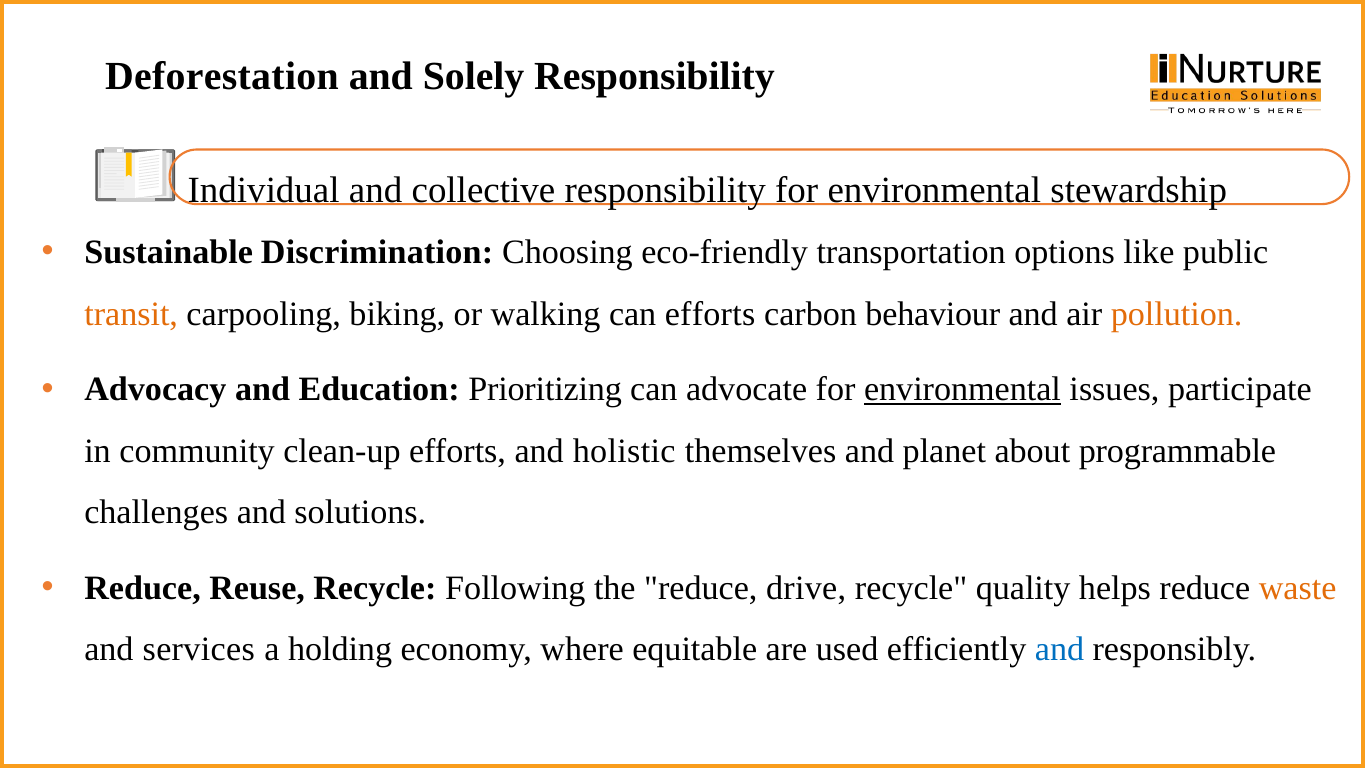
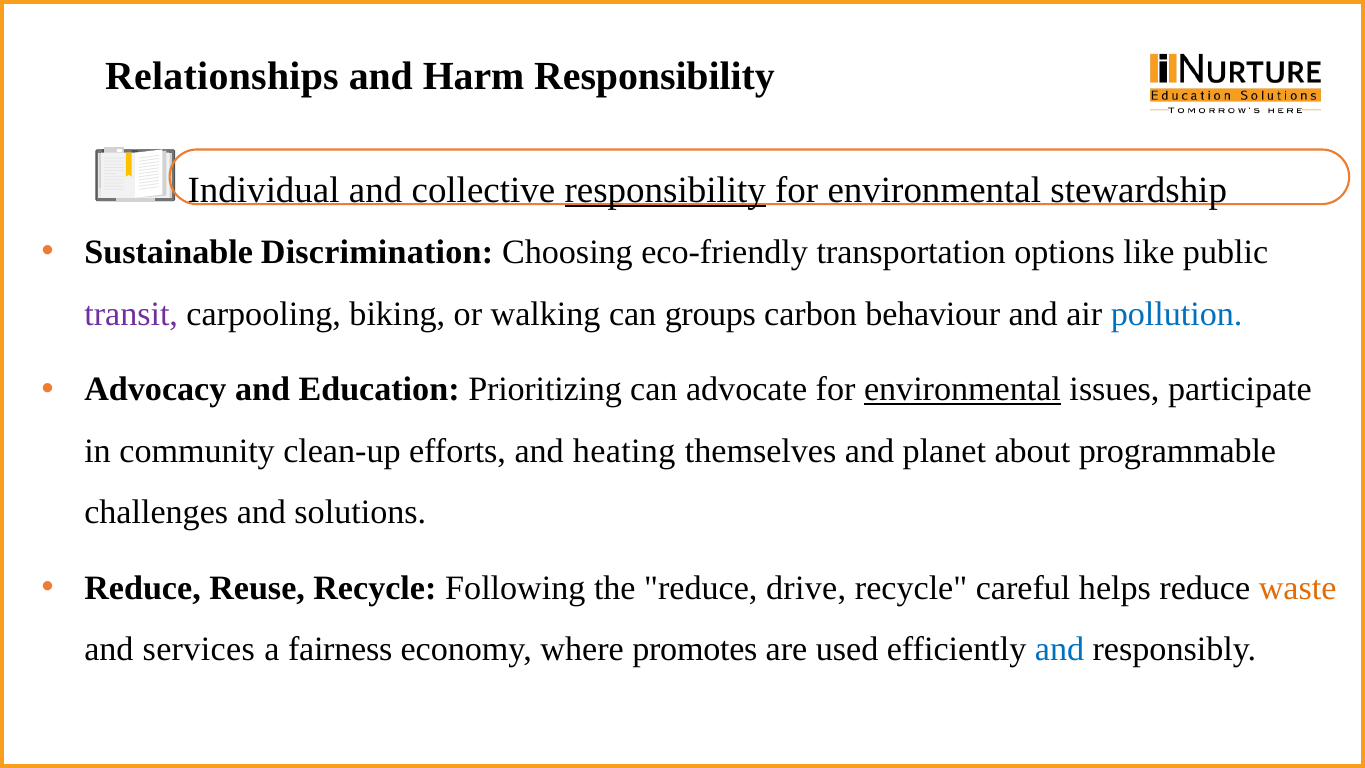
Deforestation: Deforestation -> Relationships
Solely: Solely -> Harm
responsibility at (665, 190) underline: none -> present
transit colour: orange -> purple
can efforts: efforts -> groups
pollution colour: orange -> blue
holistic: holistic -> heating
quality: quality -> careful
holding: holding -> fairness
equitable: equitable -> promotes
